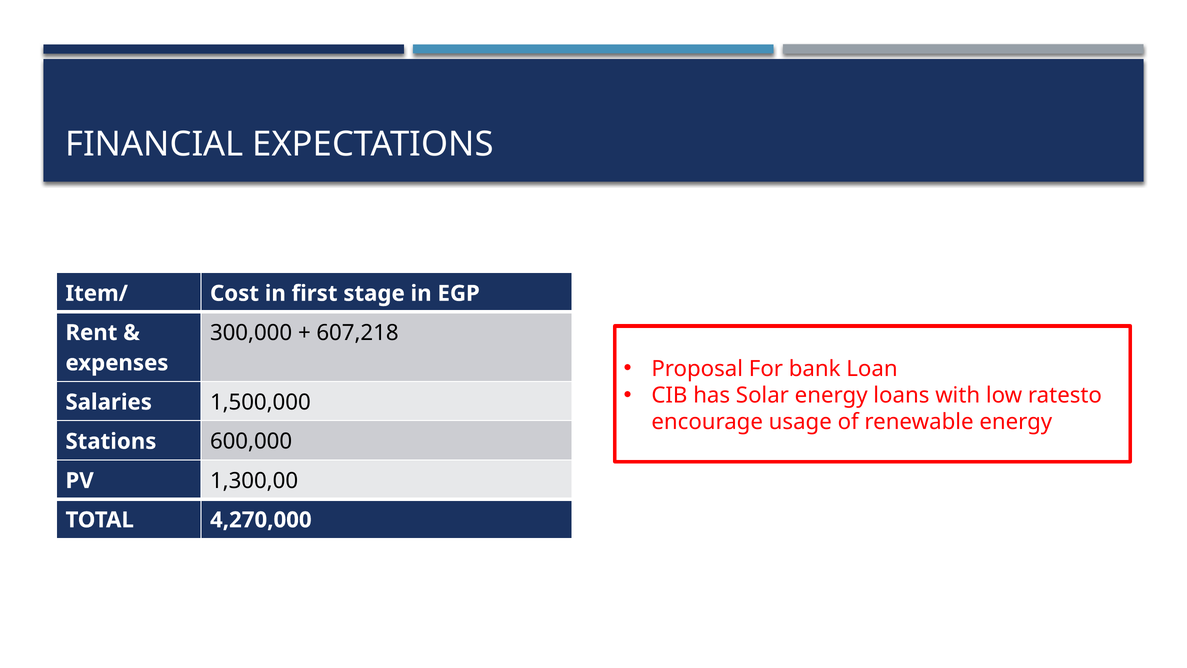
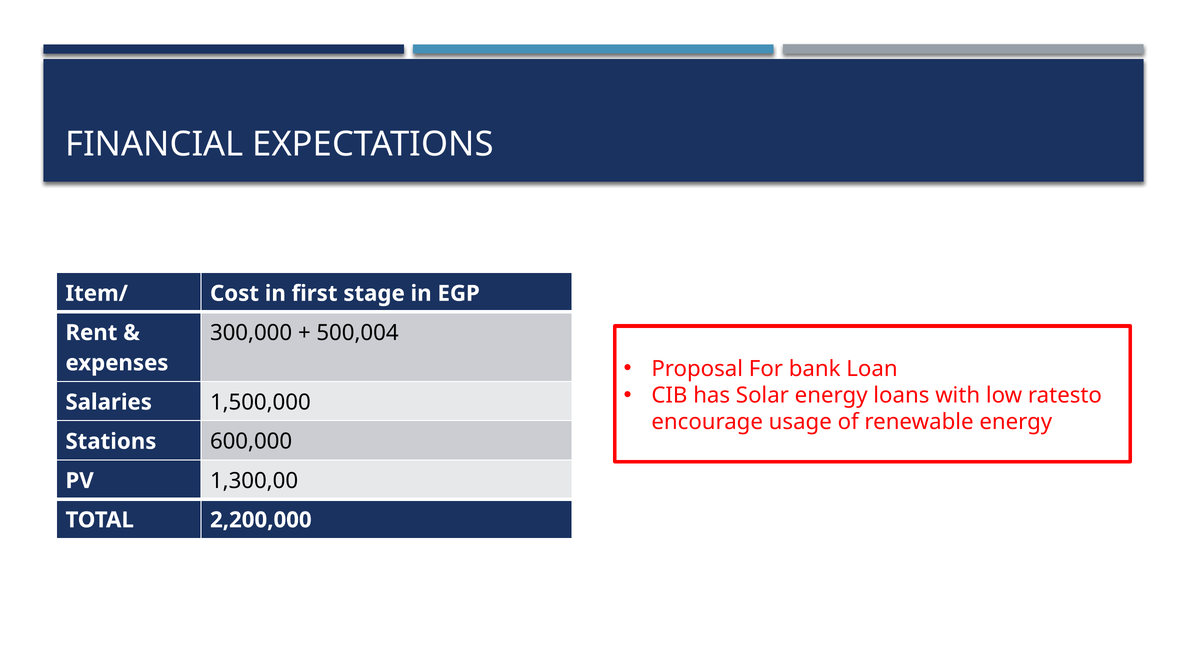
607,218: 607,218 -> 500,004
4,270,000: 4,270,000 -> 2,200,000
